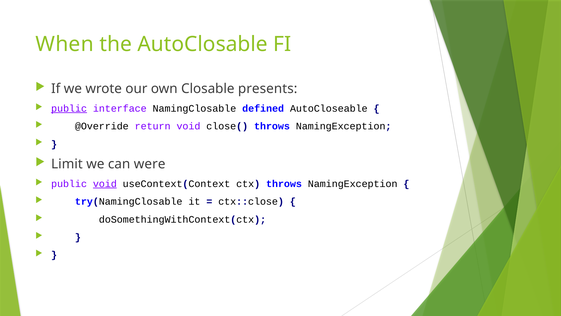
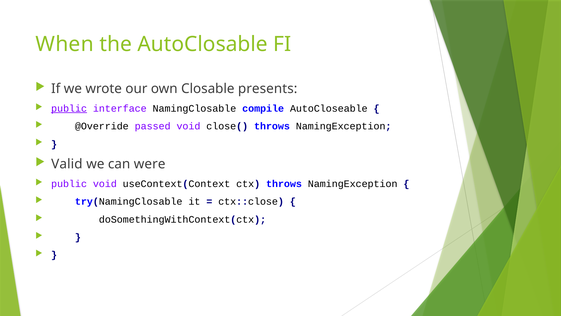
defined: defined -> compile
return: return -> passed
Limit: Limit -> Valid
void at (105, 184) underline: present -> none
